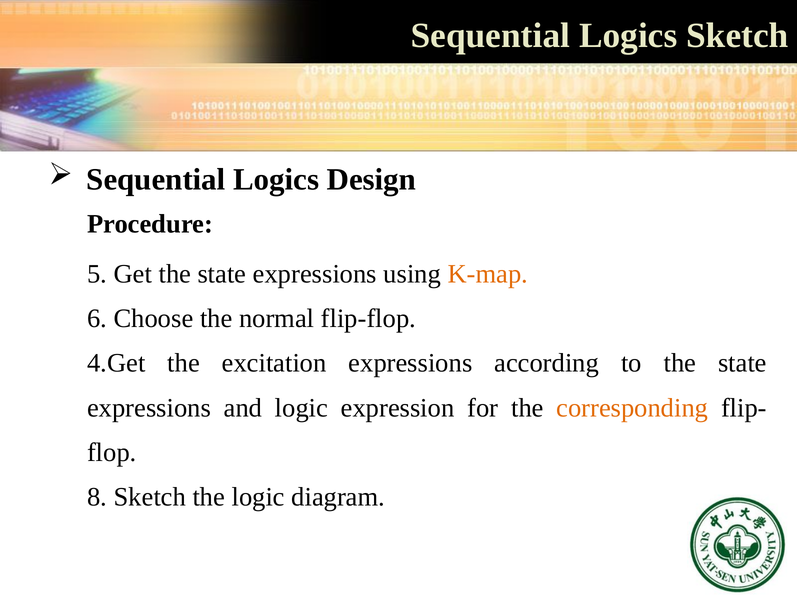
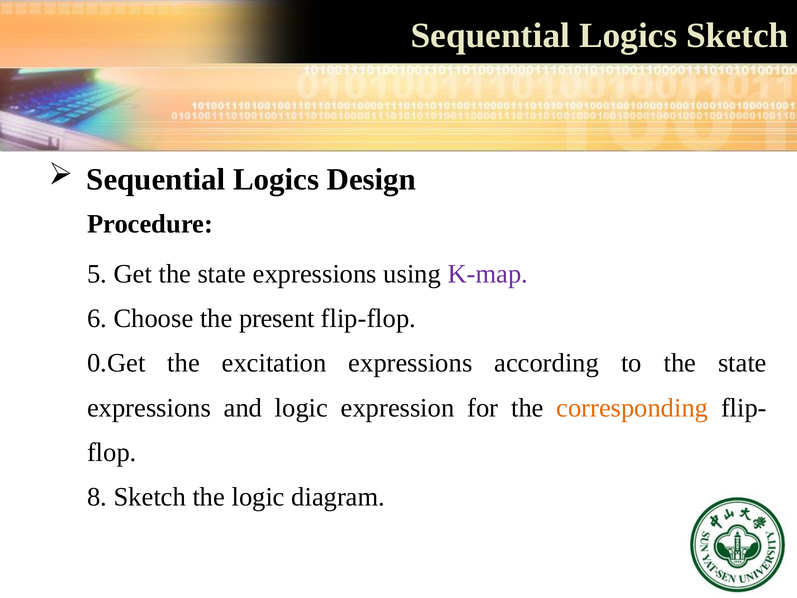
K-map colour: orange -> purple
normal: normal -> present
4.Get: 4.Get -> 0.Get
